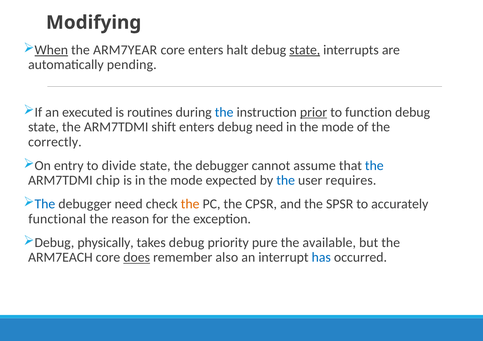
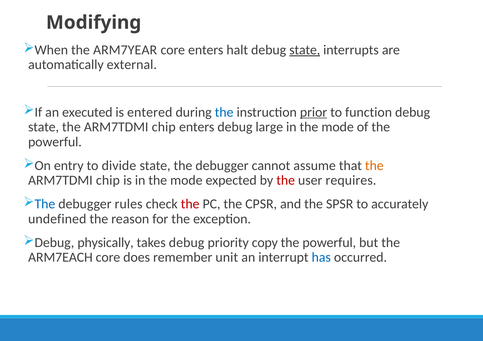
When underline: present -> none
pending: pending -> external
routines: routines -> entered
state the ARM7TDMI shift: shift -> chip
debug need: need -> large
correctly at (55, 142): correctly -> powerful
the at (374, 166) colour: blue -> orange
the at (286, 181) colour: blue -> red
debugger need: need -> rules
the at (190, 204) colour: orange -> red
functional: functional -> undefined
pure: pure -> copy
available at (329, 243): available -> powerful
does underline: present -> none
also: also -> unit
